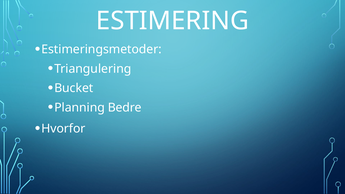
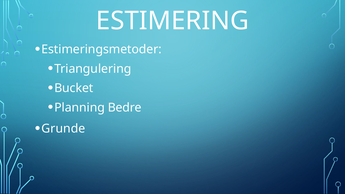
Hvorfor: Hvorfor -> Grunde
